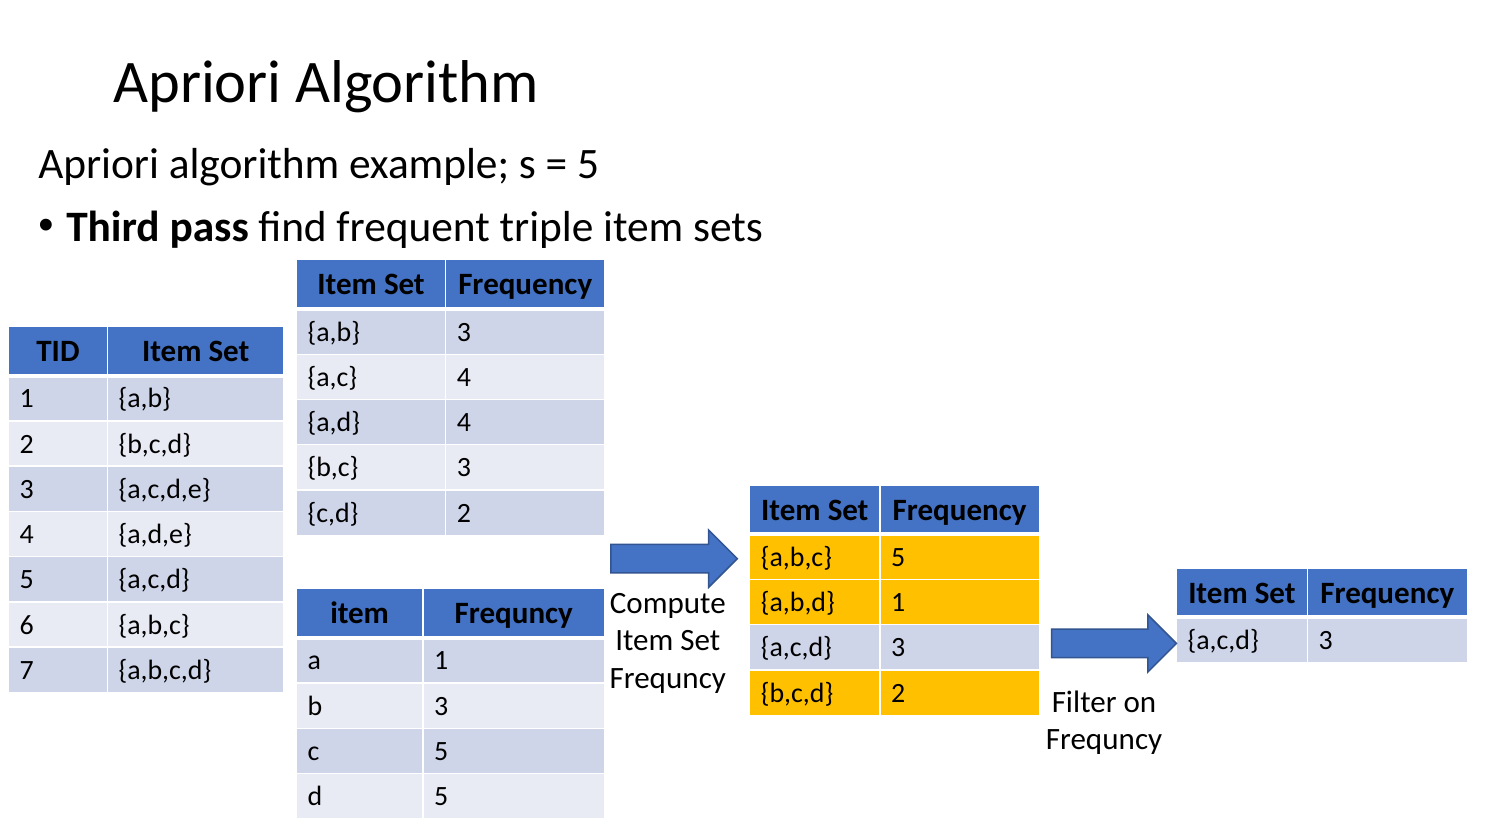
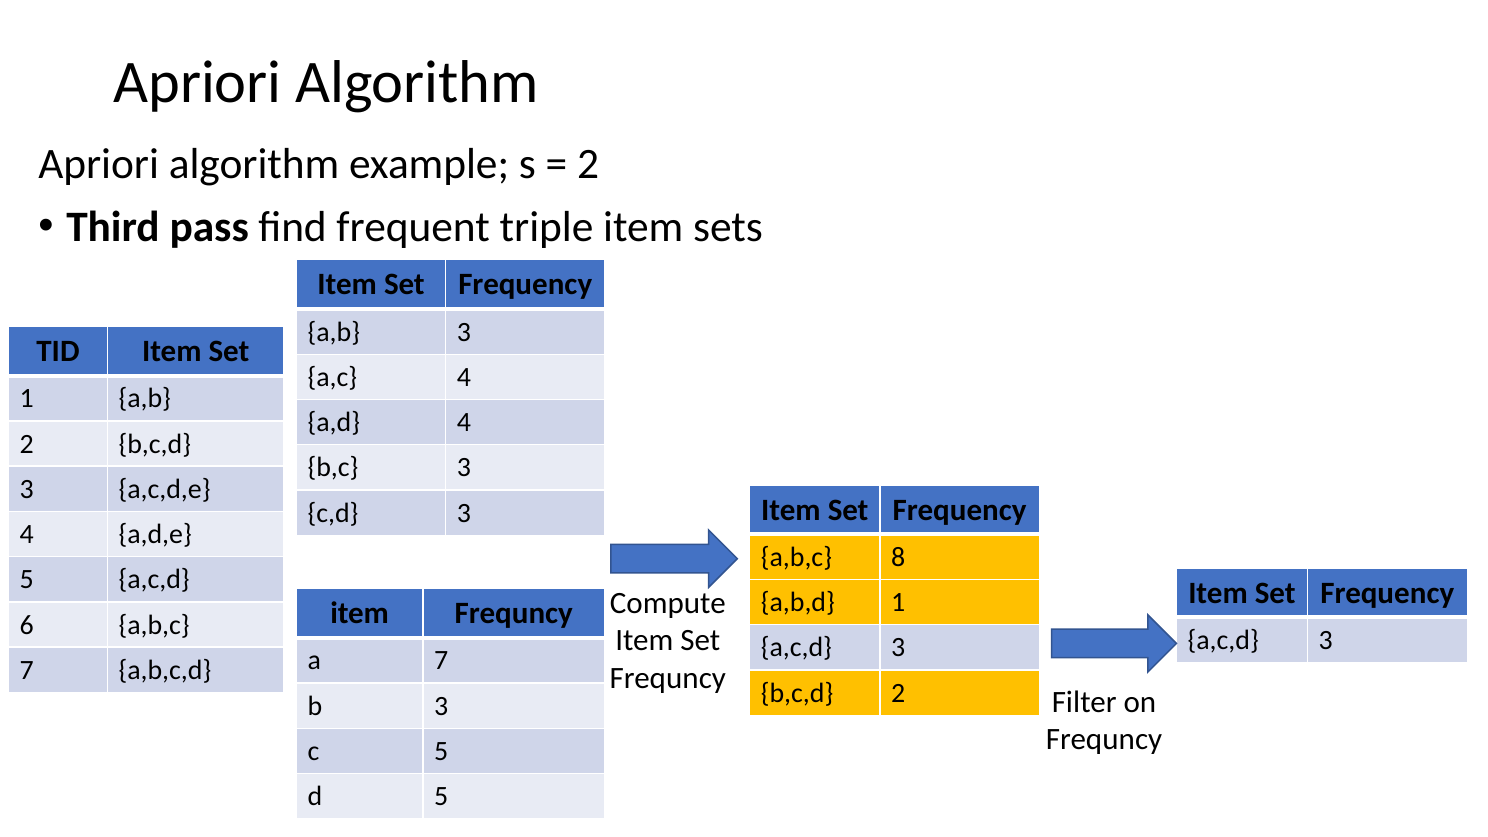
5 at (588, 164): 5 -> 2
c,d 2: 2 -> 3
a,b,c 5: 5 -> 8
a 1: 1 -> 7
